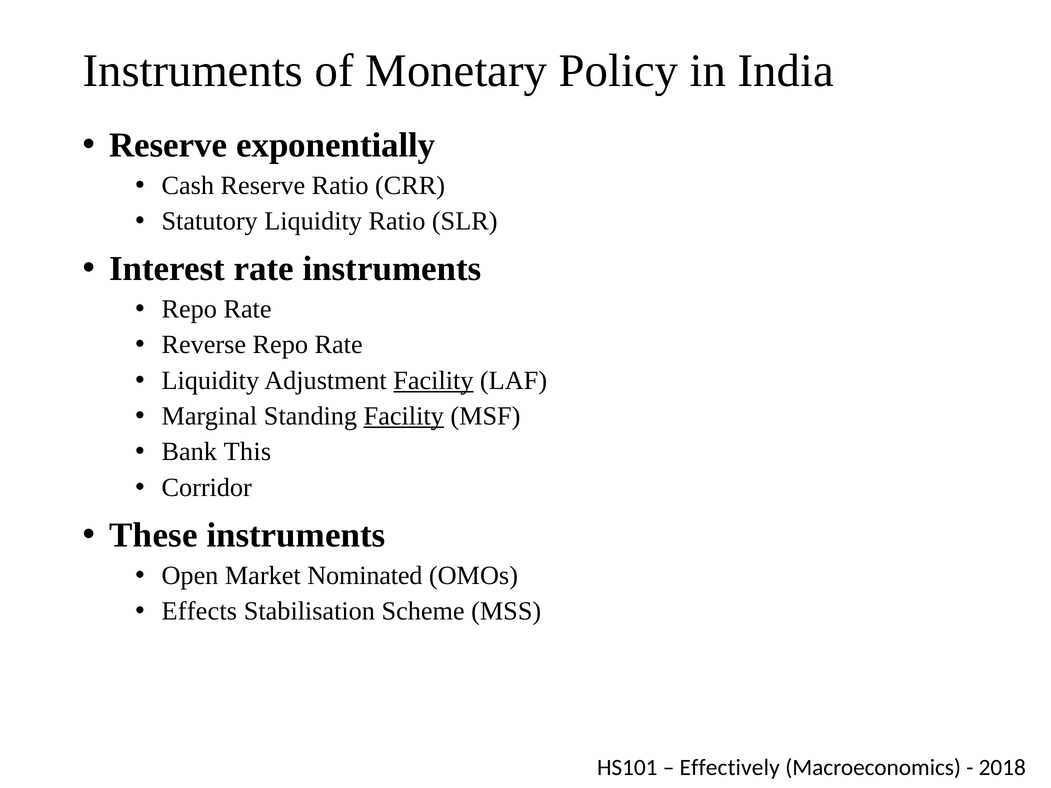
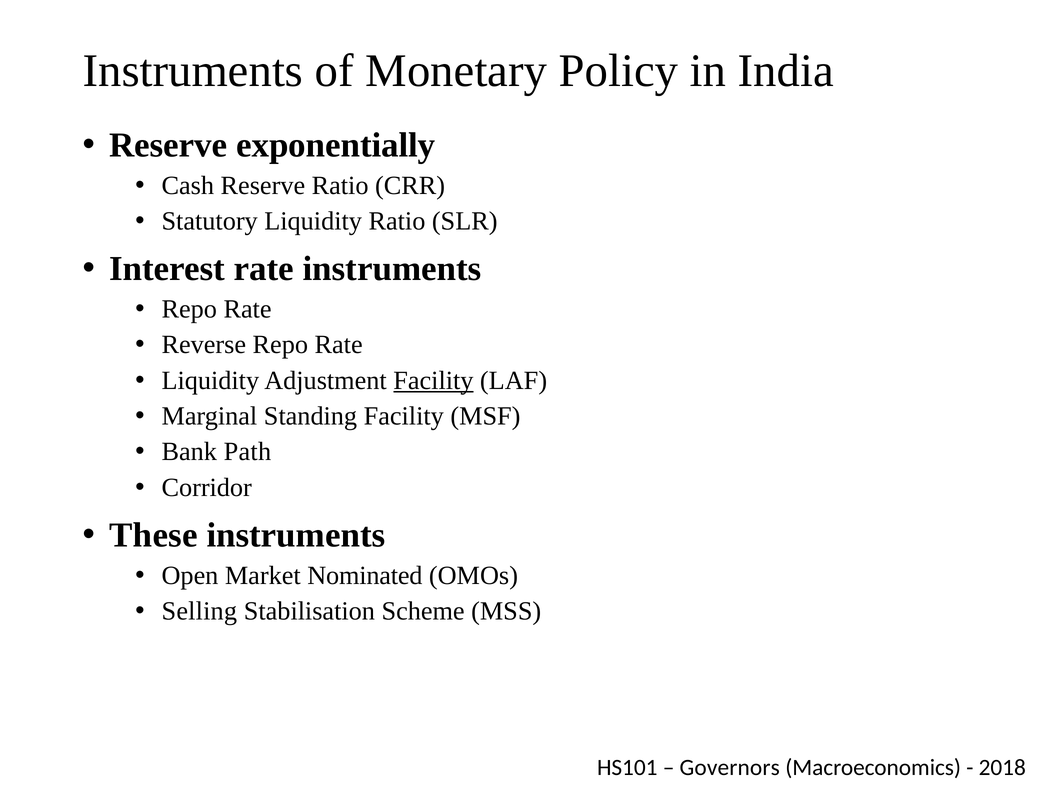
Facility at (404, 416) underline: present -> none
This: This -> Path
Effects: Effects -> Selling
Effectively: Effectively -> Governors
